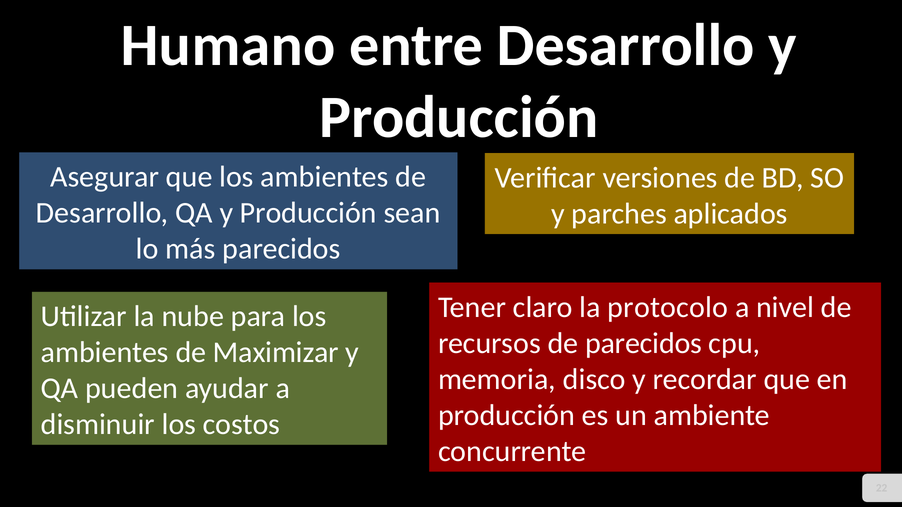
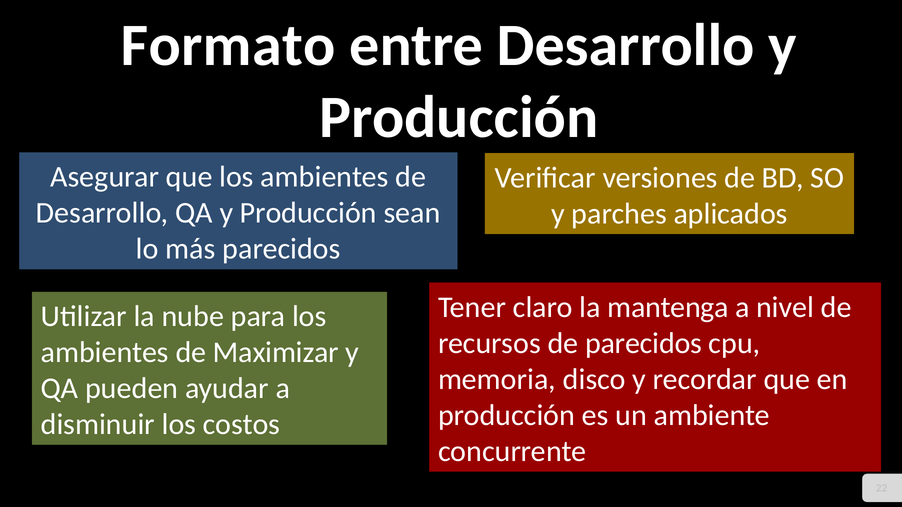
Humano: Humano -> Formato
protocolo: protocolo -> mantenga
